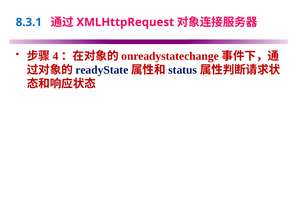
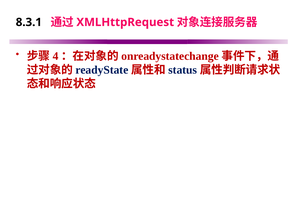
8.3.1 colour: blue -> black
